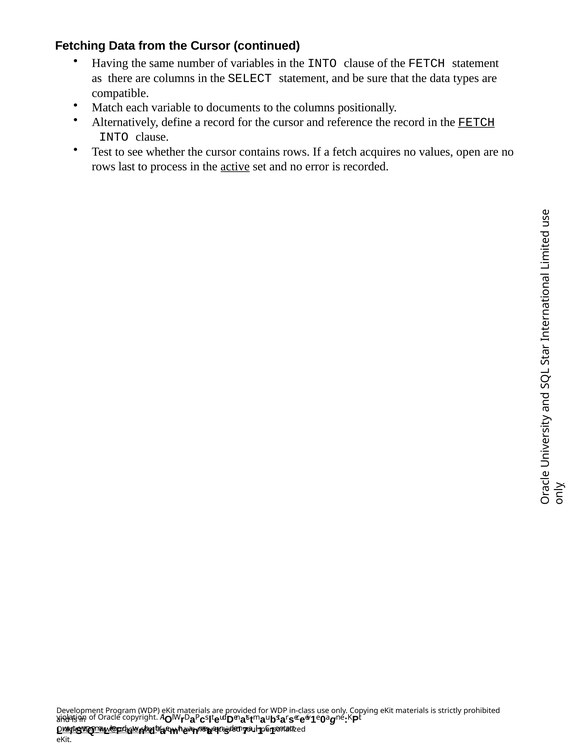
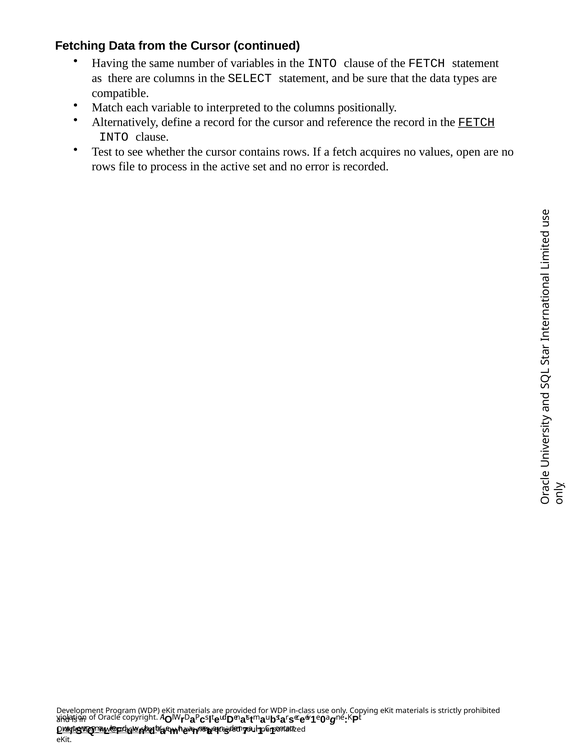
documents: documents -> interpreted
last: last -> file
active underline: present -> none
